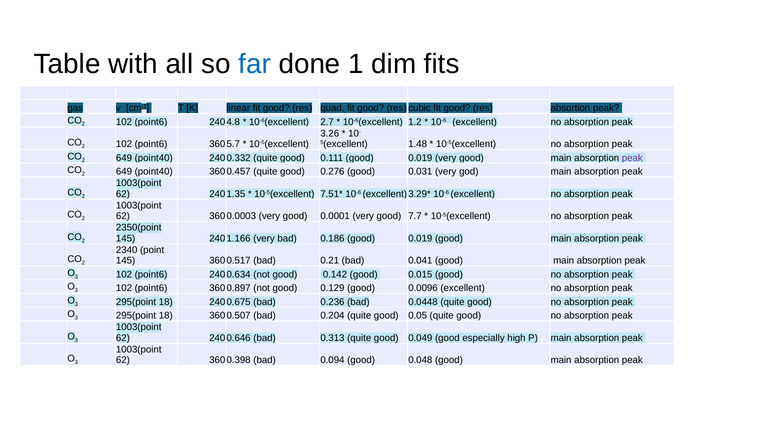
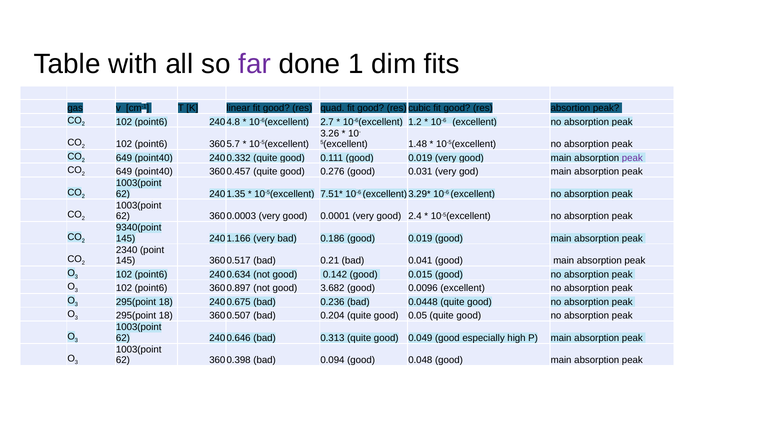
far colour: blue -> purple
7.7: 7.7 -> 2.4
2350(point: 2350(point -> 9340(point
0.129: 0.129 -> 3.682
